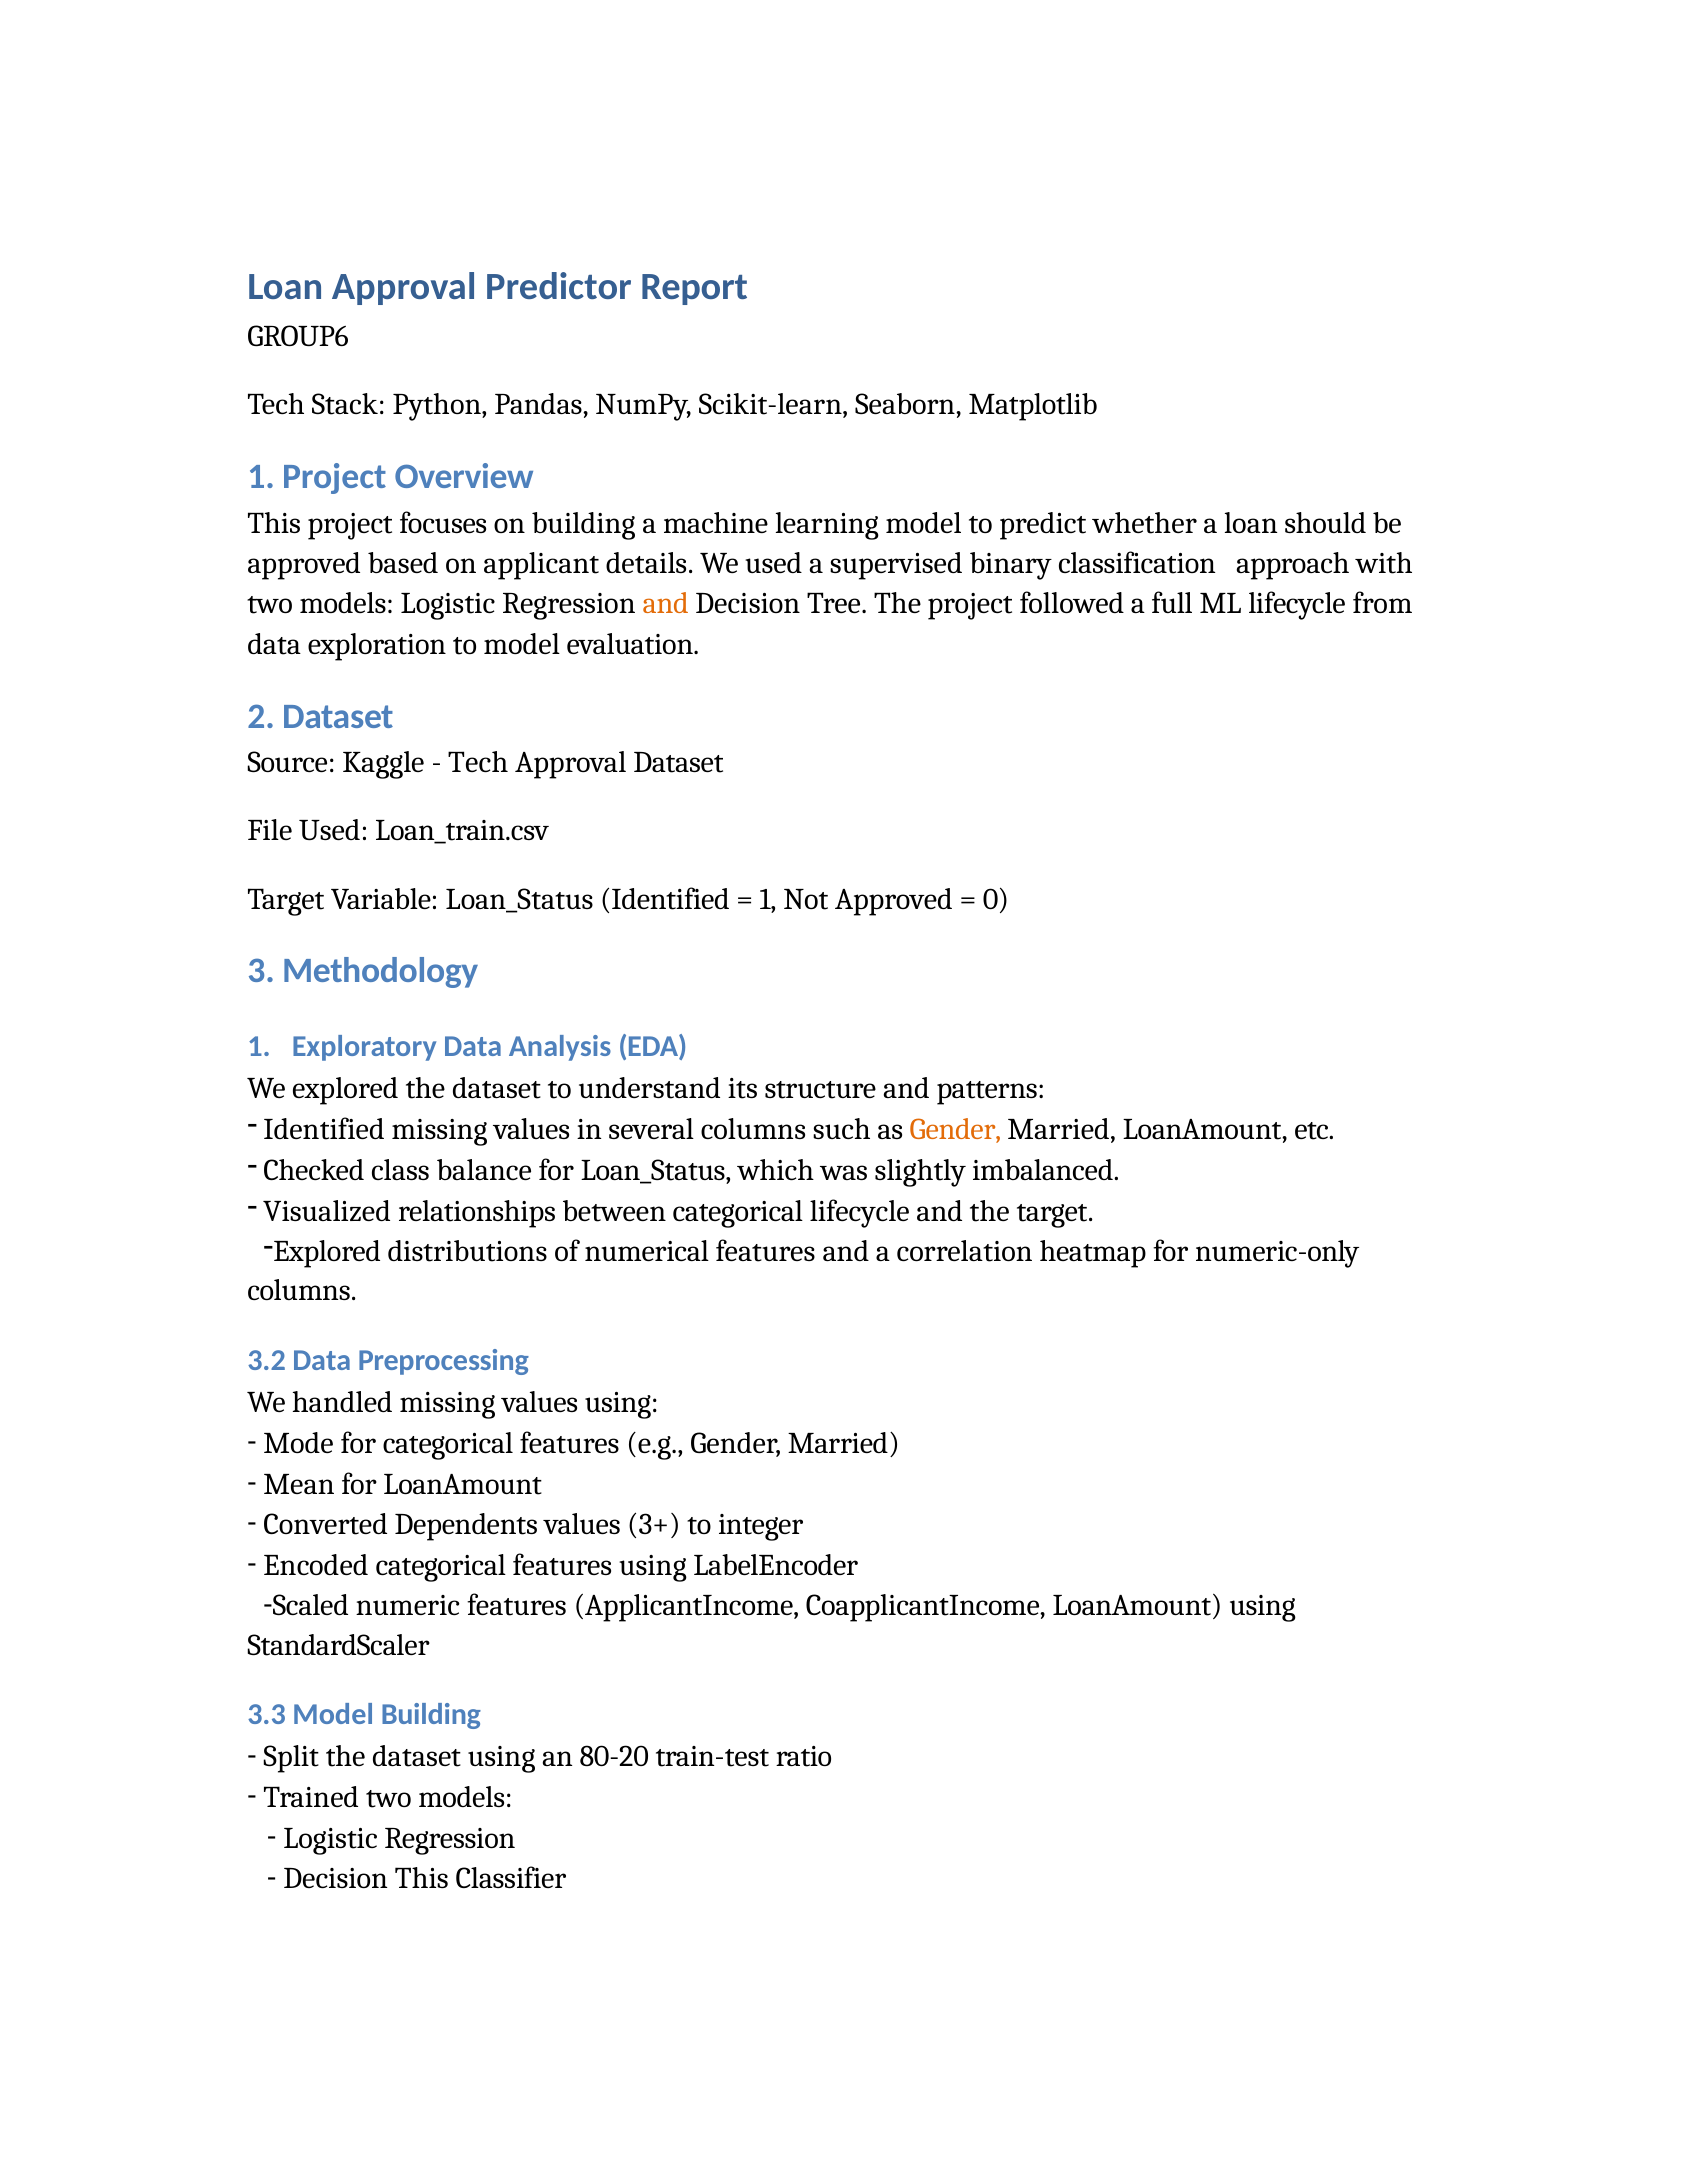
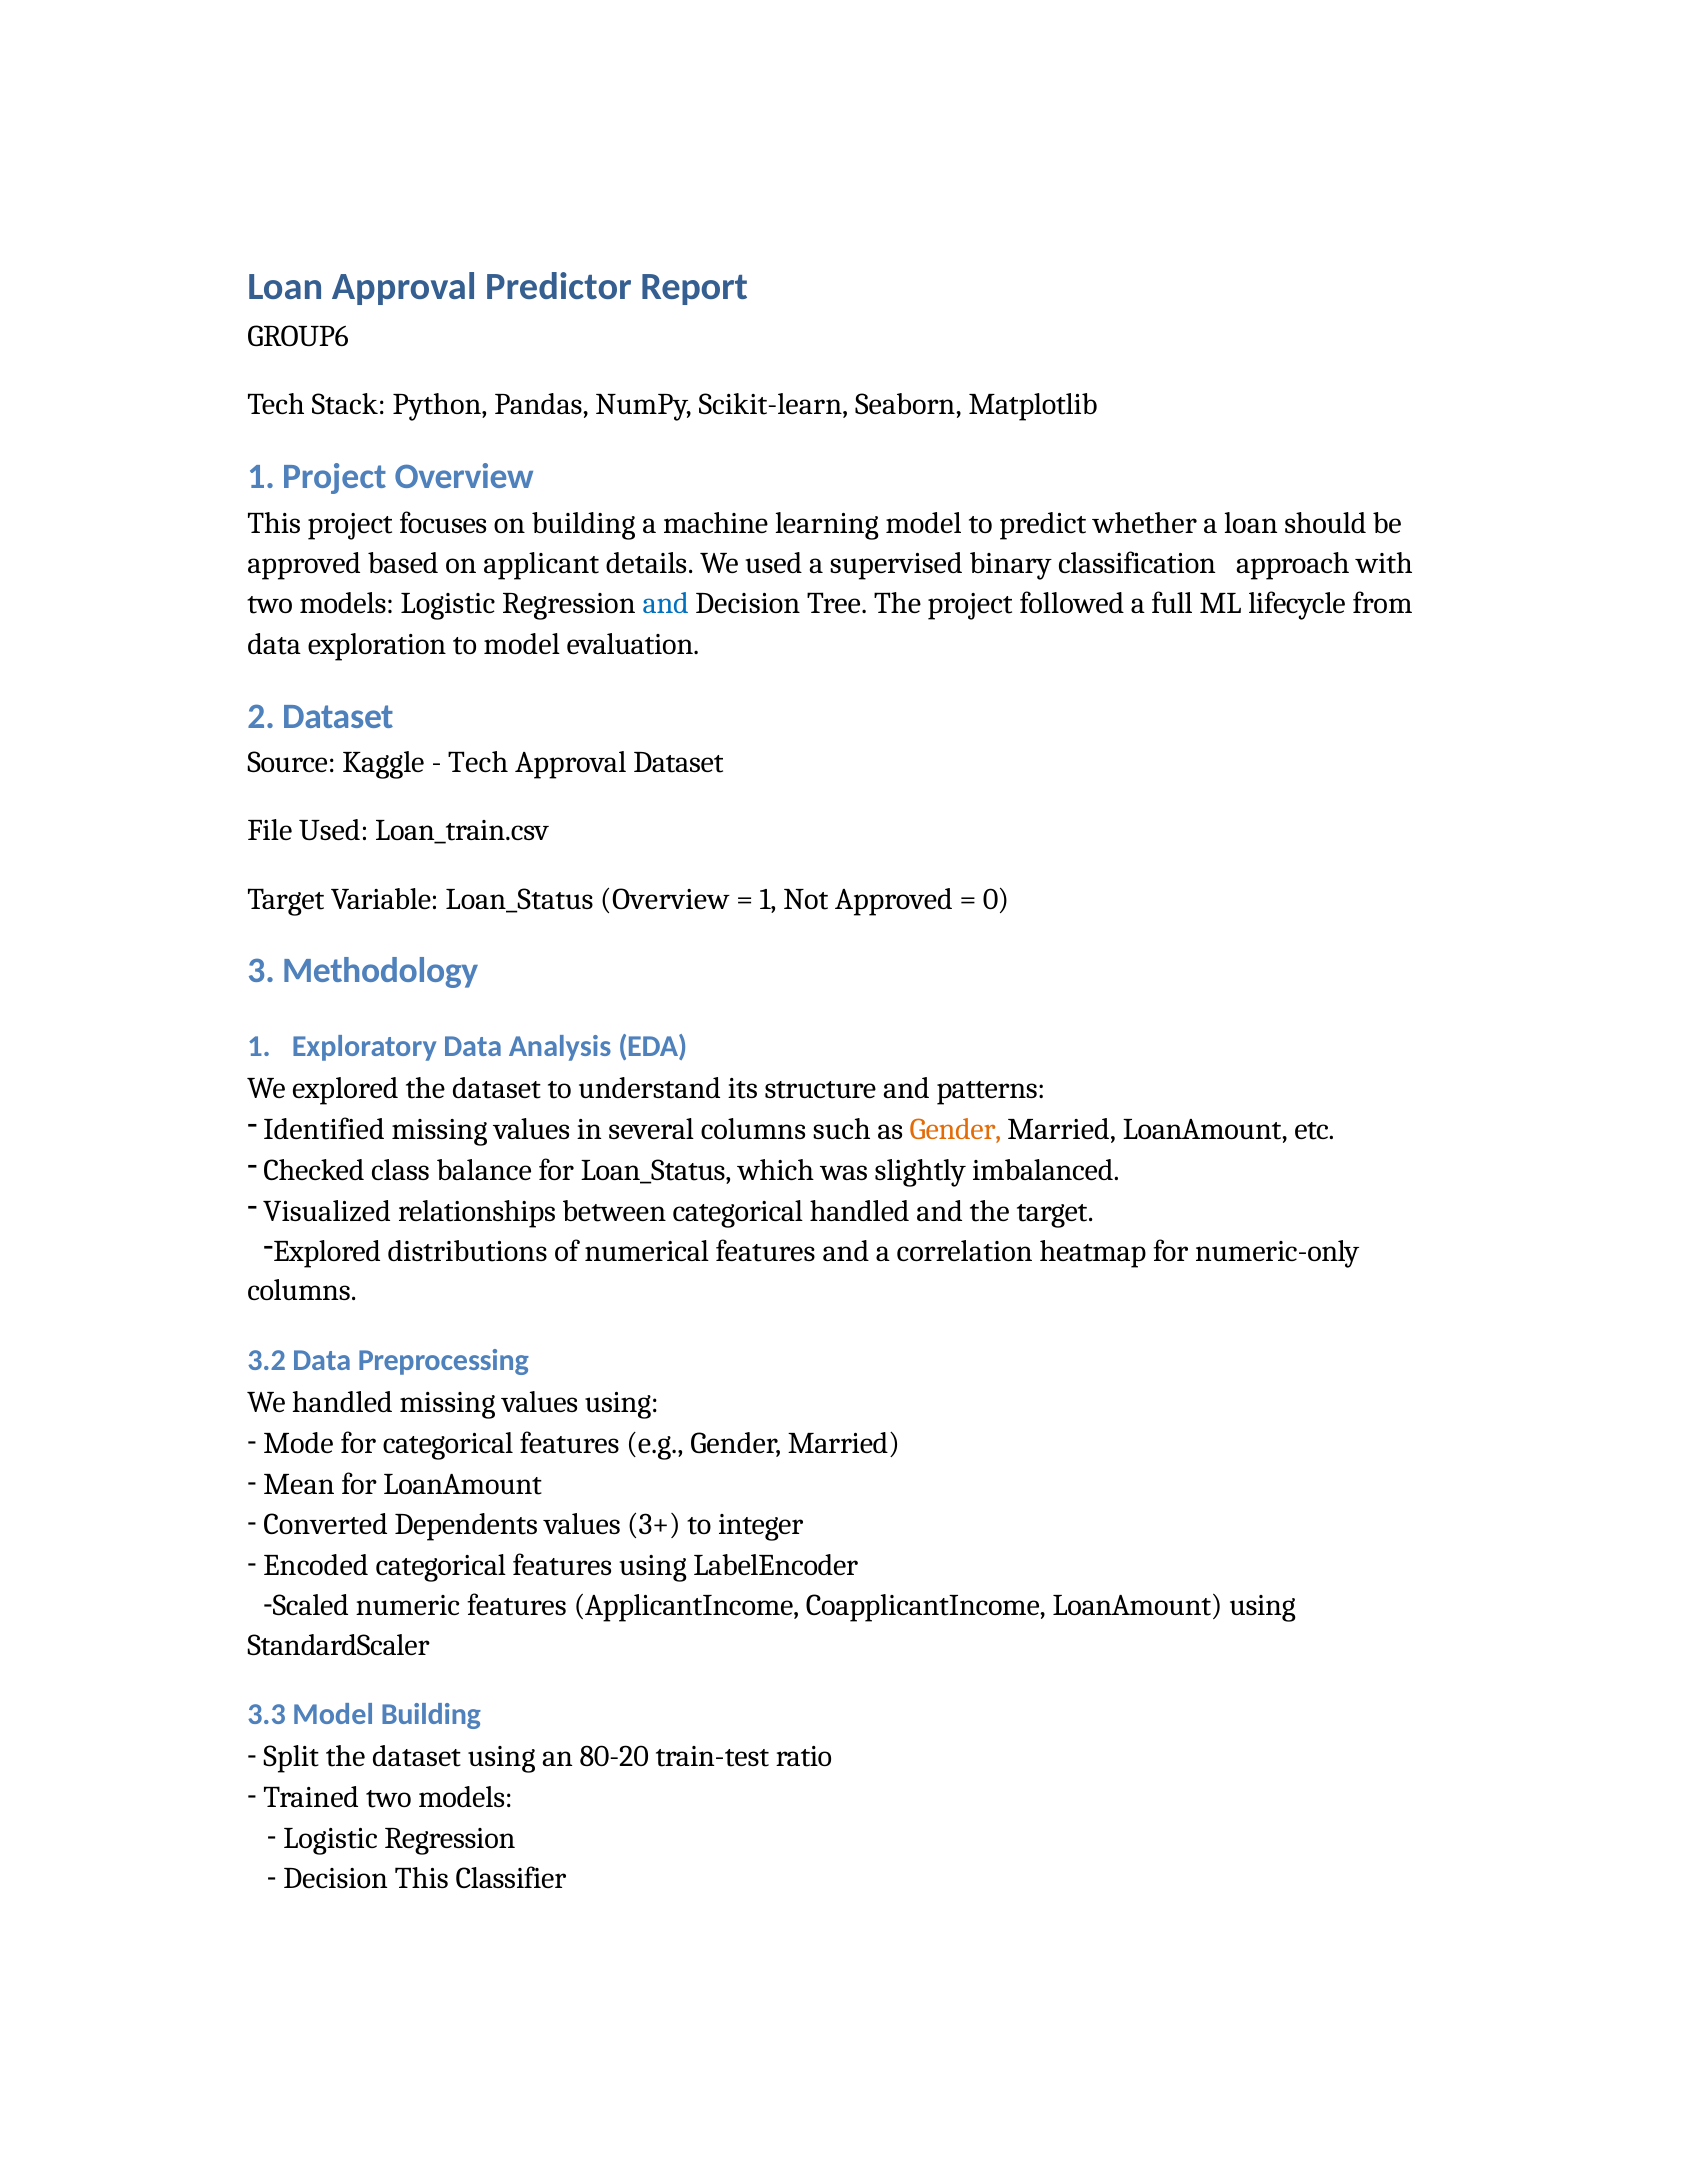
and at (666, 604) colour: orange -> blue
Loan_Status Identified: Identified -> Overview
categorical lifecycle: lifecycle -> handled
